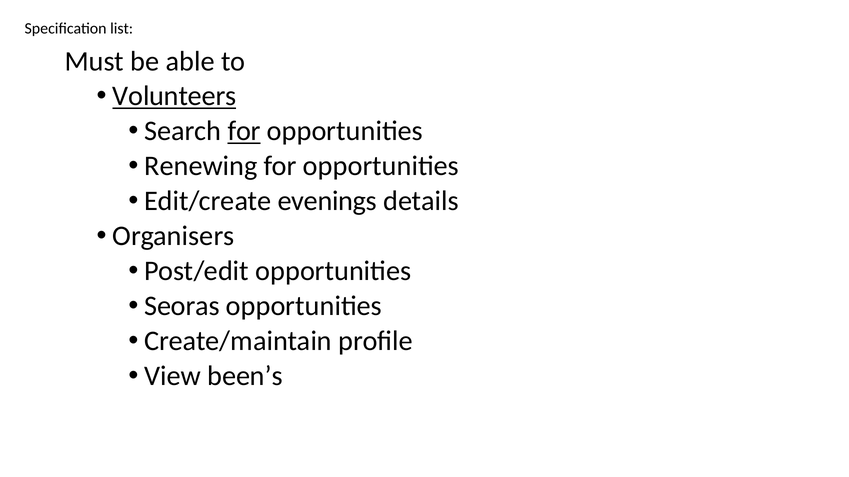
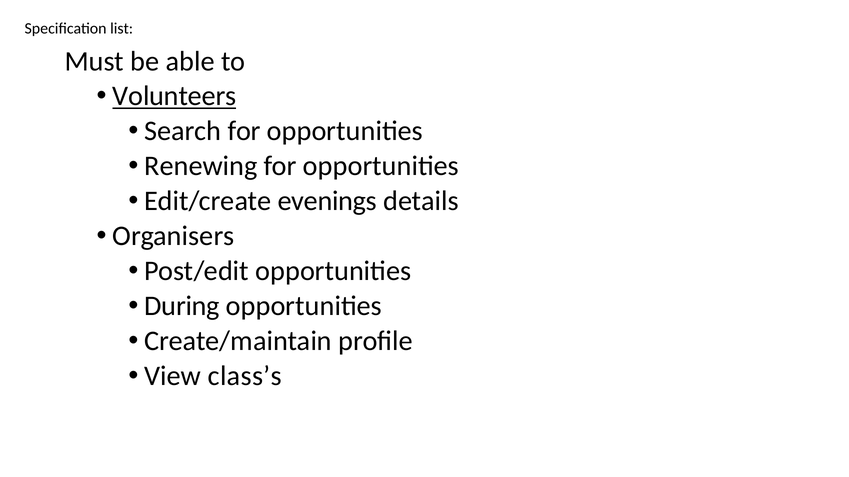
for at (244, 131) underline: present -> none
Seoras: Seoras -> During
been’s: been’s -> class’s
